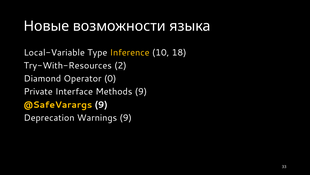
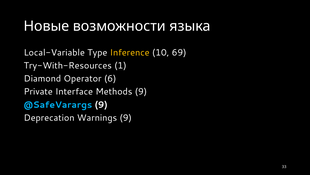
18: 18 -> 69
2: 2 -> 1
0: 0 -> 6
@SafeVarargs colour: yellow -> light blue
